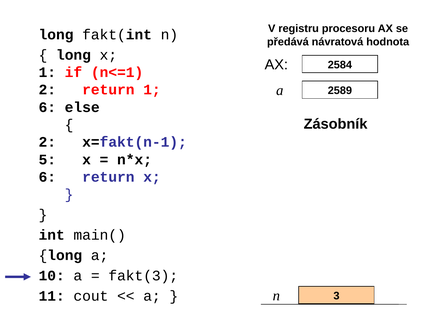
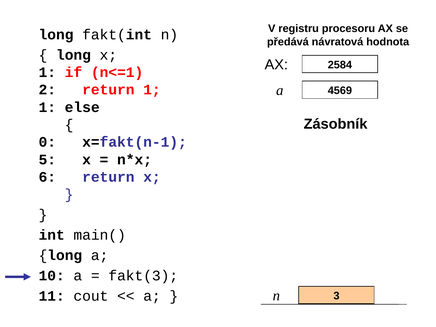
2589: 2589 -> 4569
6 at (47, 107): 6 -> 1
2 at (47, 142): 2 -> 0
